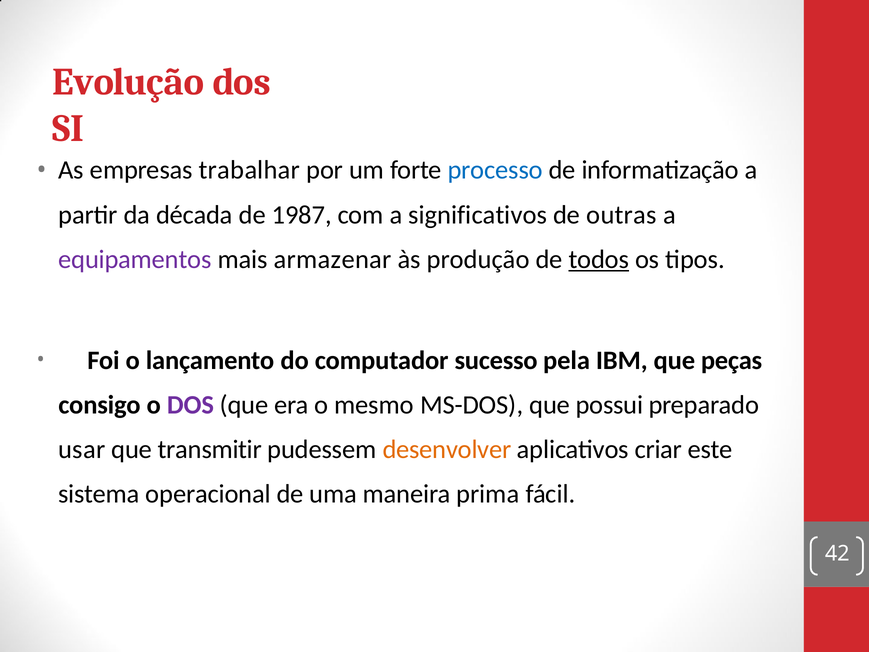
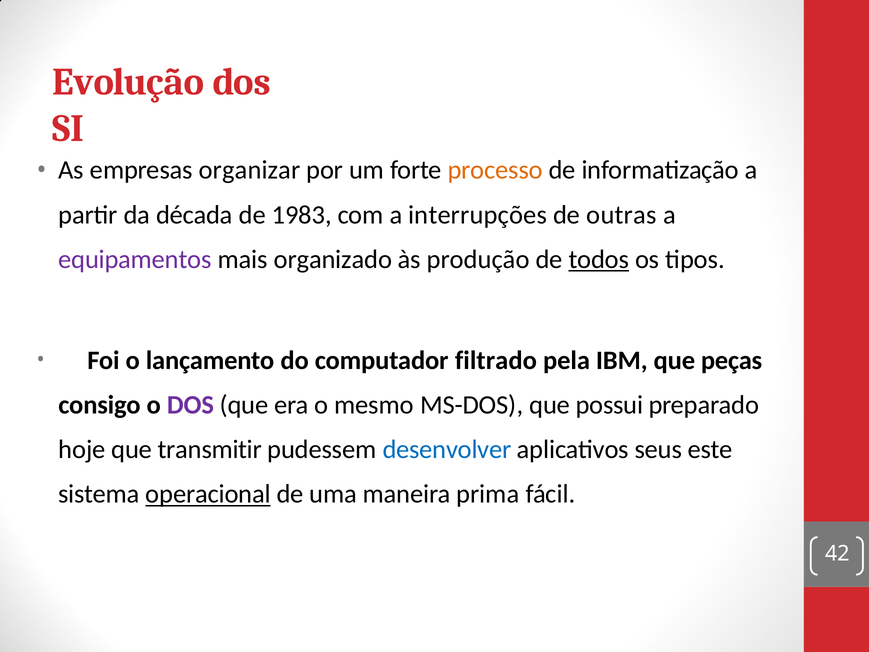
trabalhar: trabalhar -> organizar
processo colour: blue -> orange
1987: 1987 -> 1983
significativos: significativos -> interrupções
armazenar: armazenar -> organizado
sucesso: sucesso -> filtrado
usar: usar -> hoje
desenvolver colour: orange -> blue
criar: criar -> seus
operacional underline: none -> present
